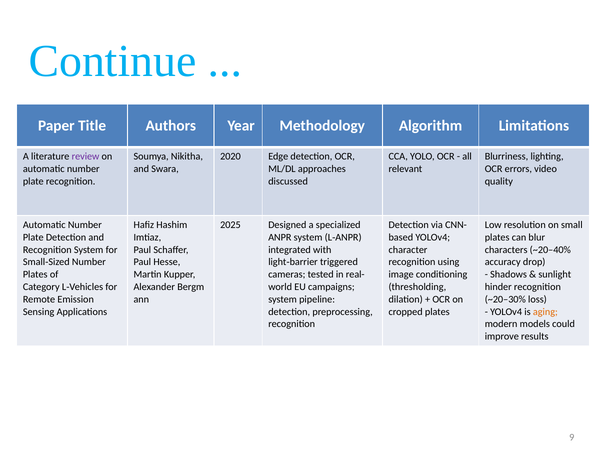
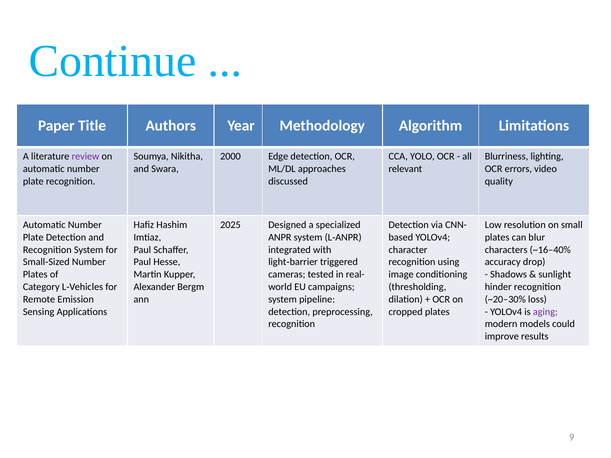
2020: 2020 -> 2000
~20–40%: ~20–40% -> ~16–40%
aging colour: orange -> purple
